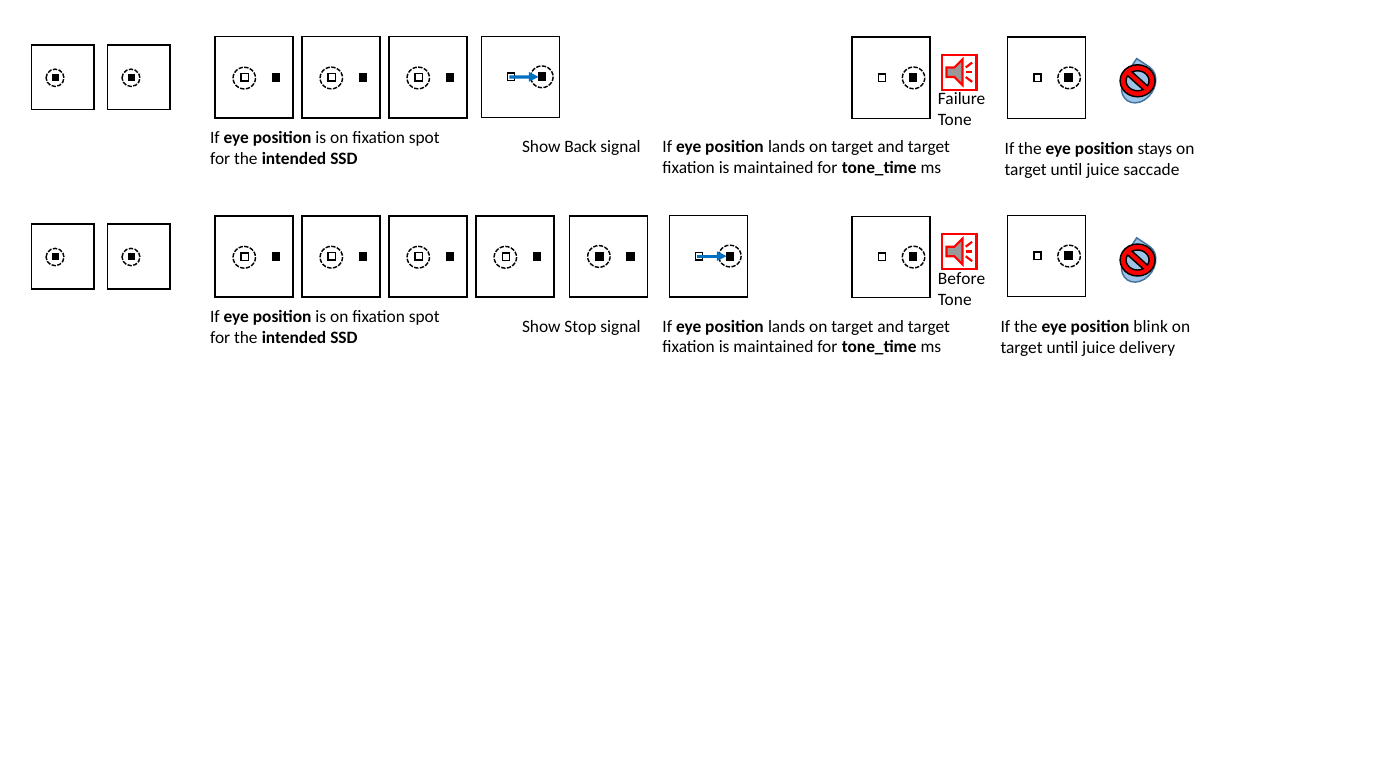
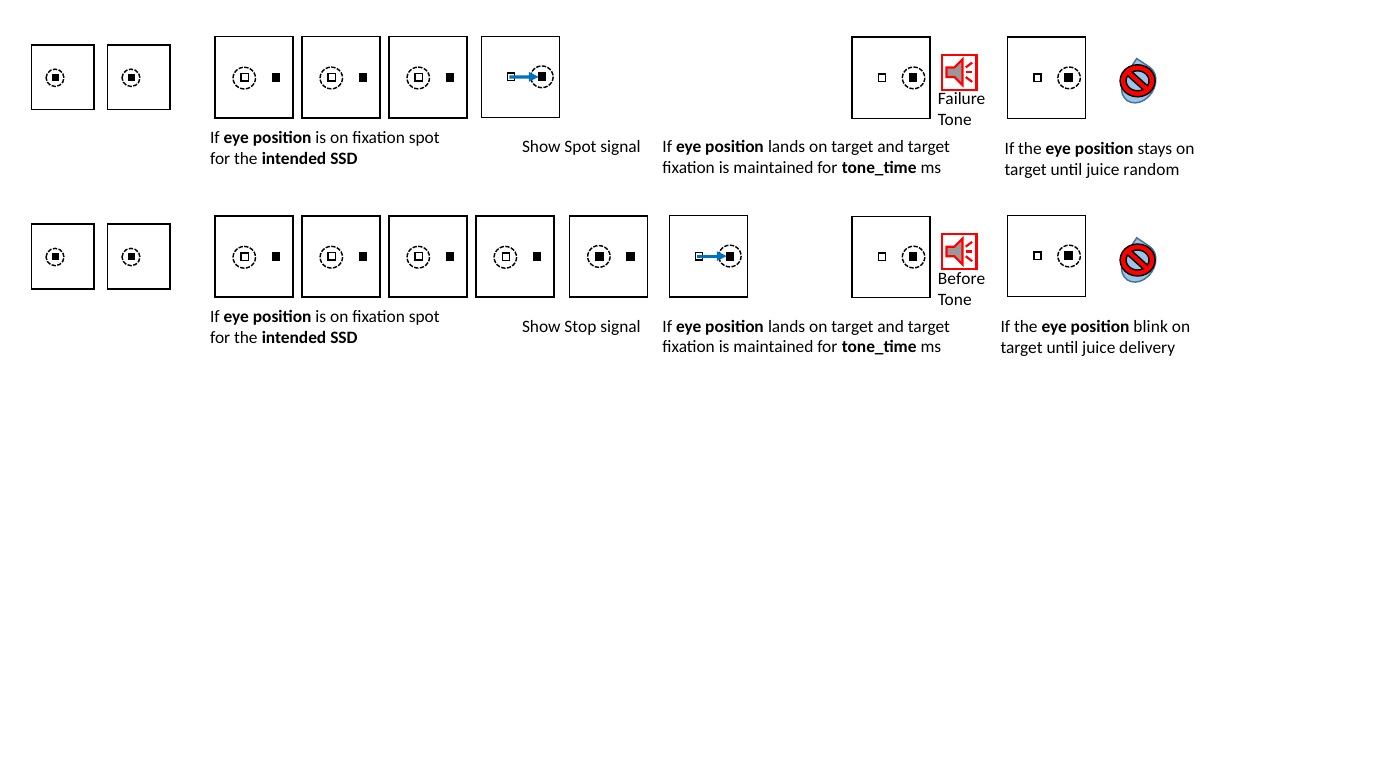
Show Back: Back -> Spot
saccade: saccade -> random
